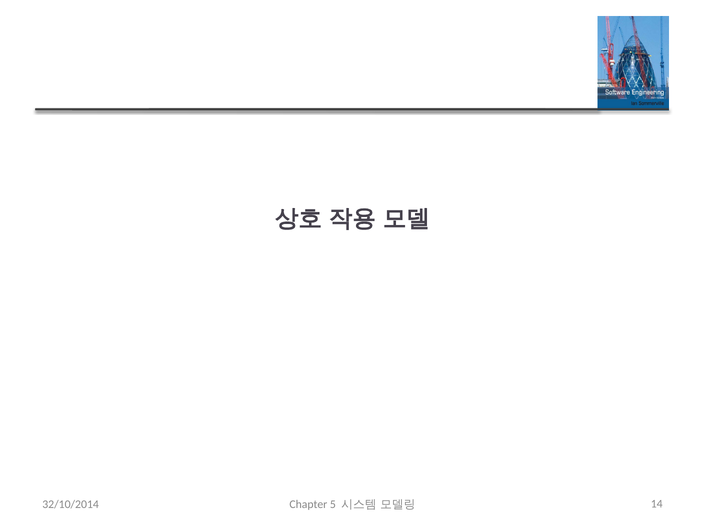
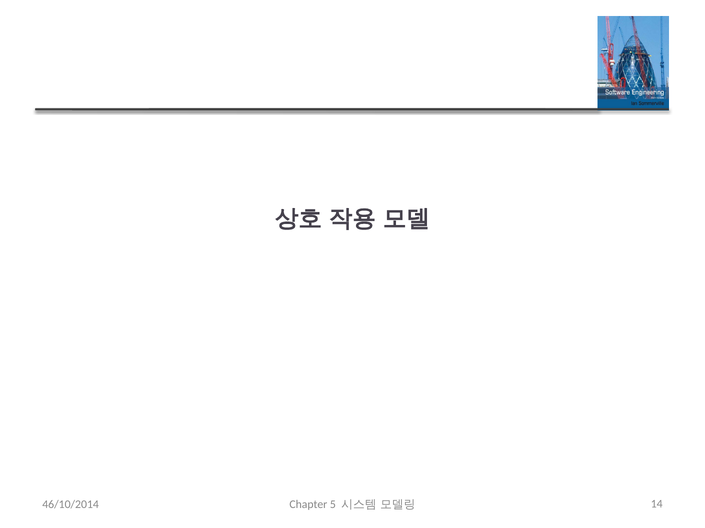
32/10/2014: 32/10/2014 -> 46/10/2014
